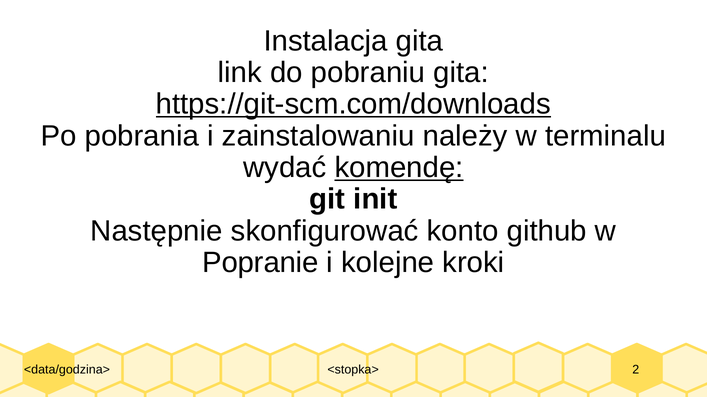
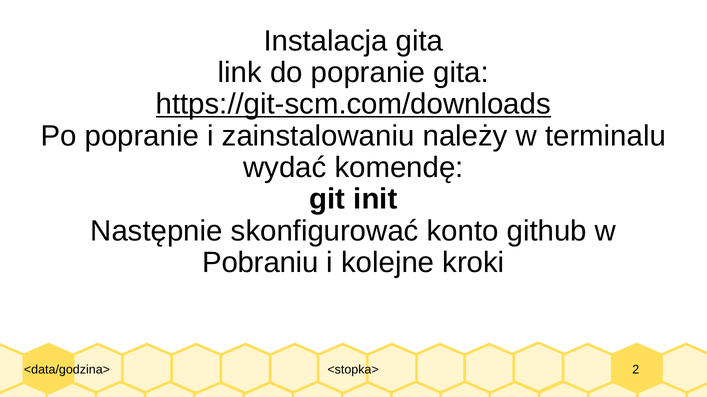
do pobraniu: pobraniu -> popranie
Po pobrania: pobrania -> popranie
komendę underline: present -> none
Popranie: Popranie -> Pobraniu
